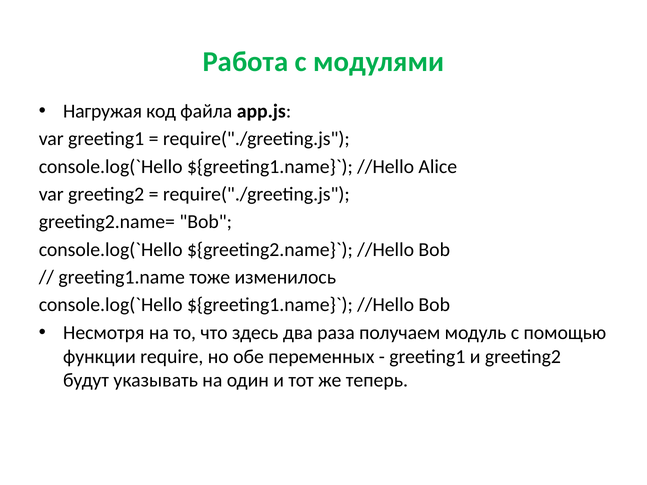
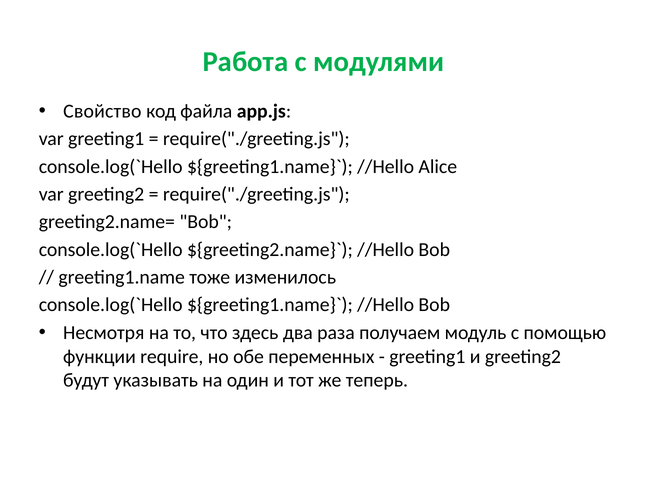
Нагружая: Нагружая -> Свойство
